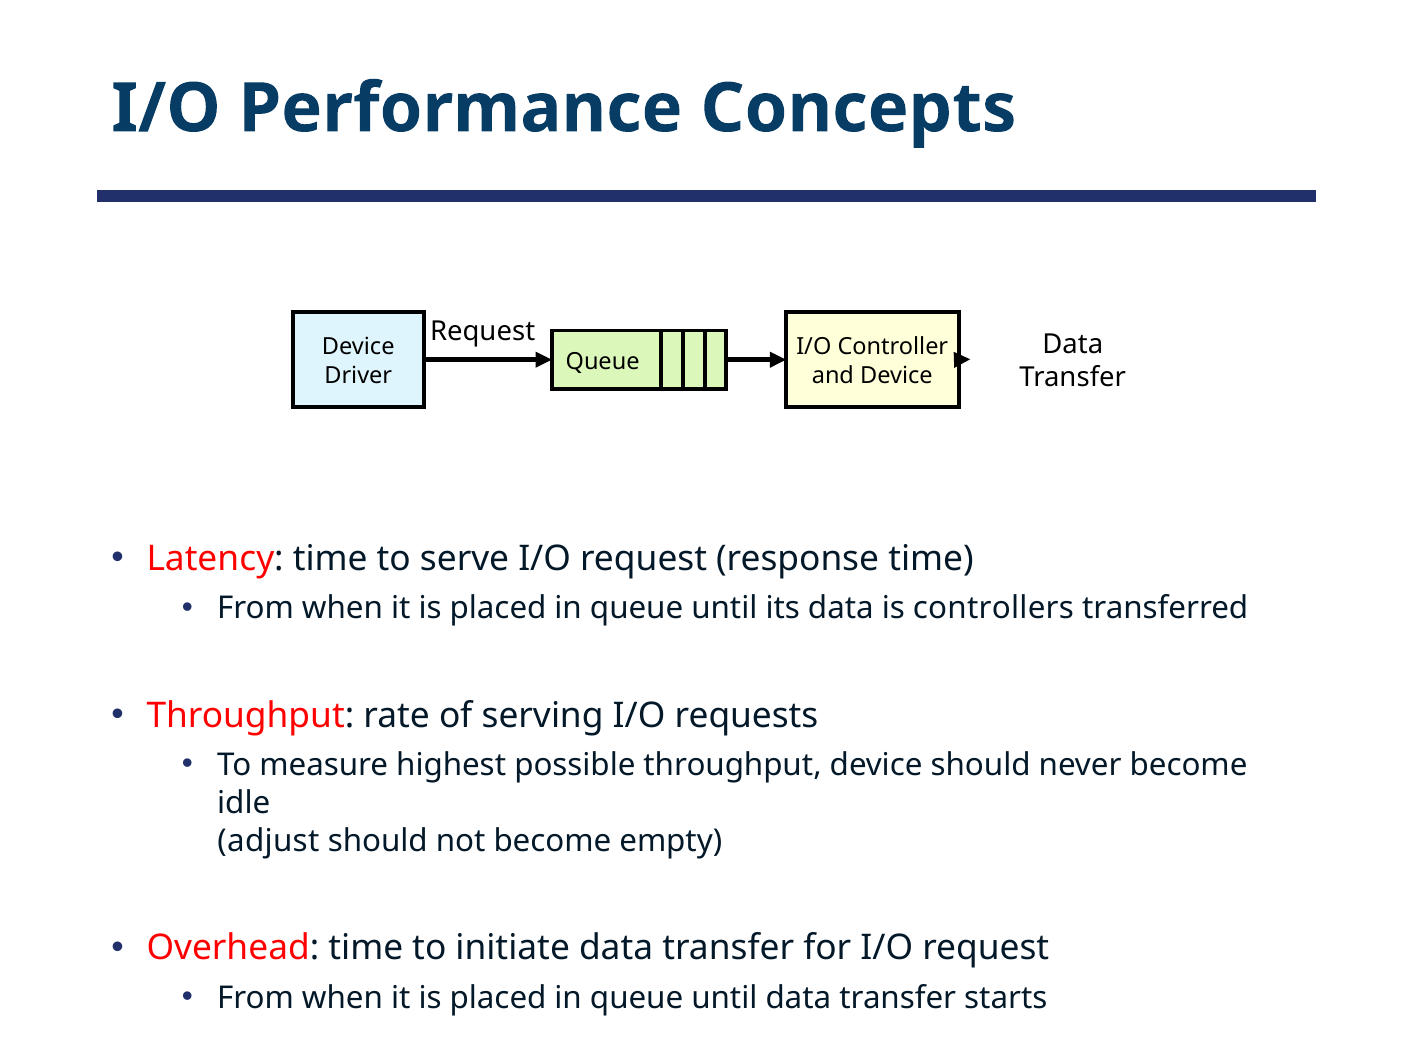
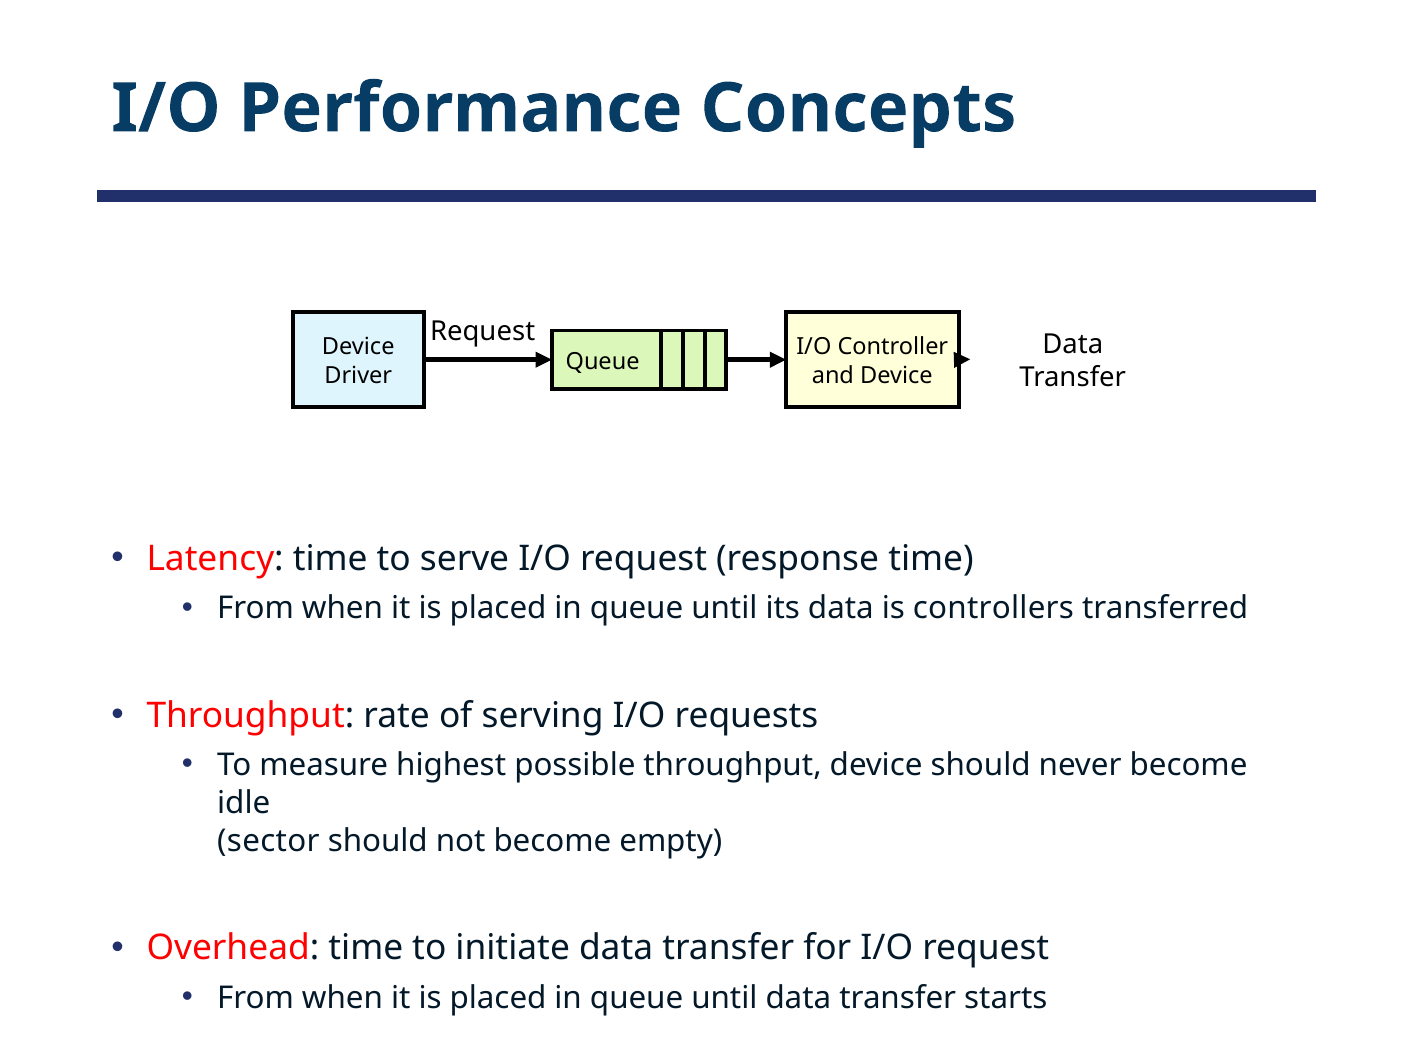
adjust: adjust -> sector
